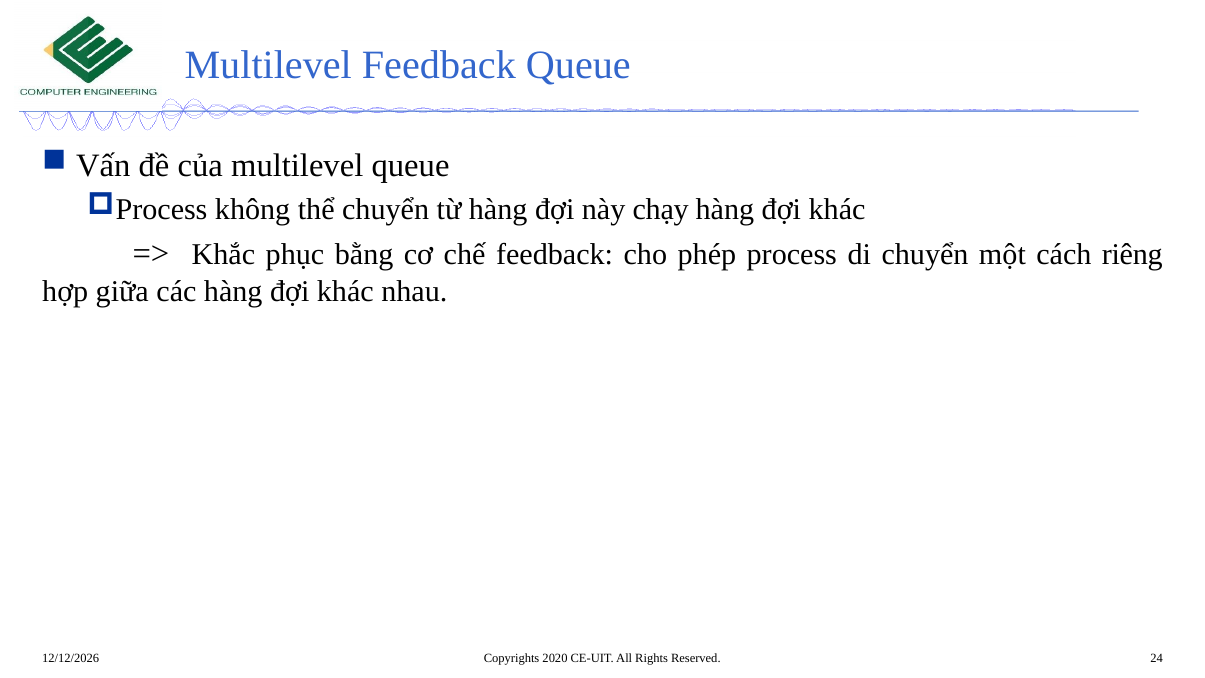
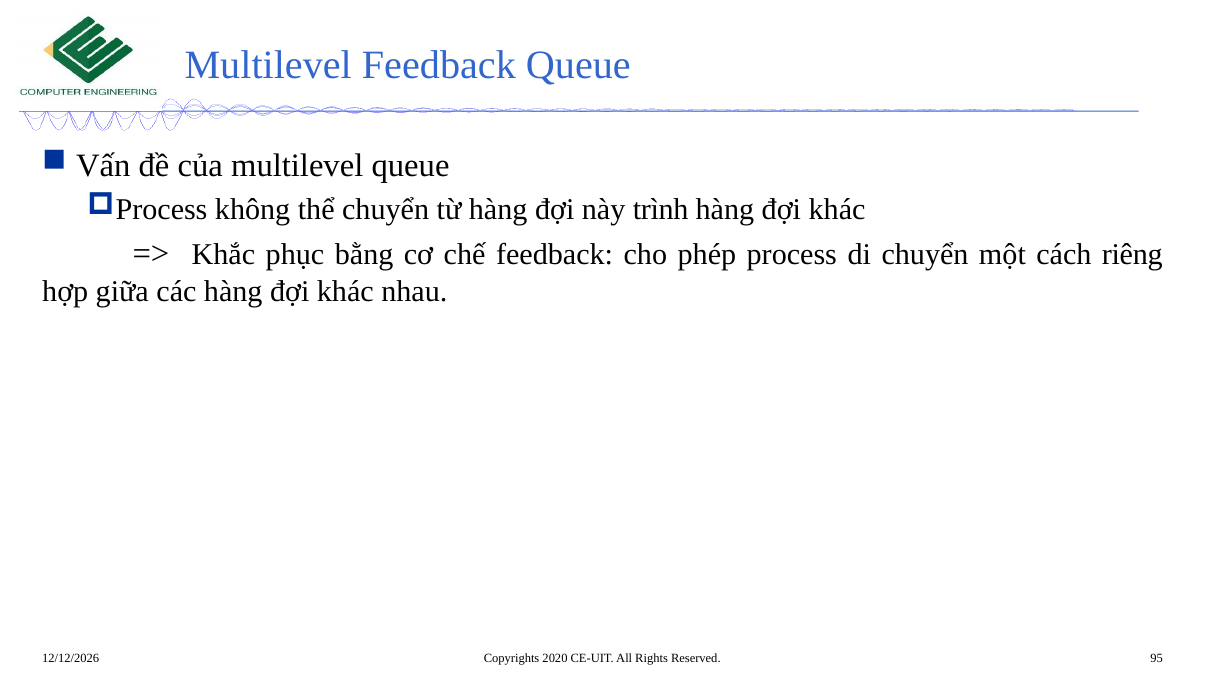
chạy: chạy -> trình
24: 24 -> 95
